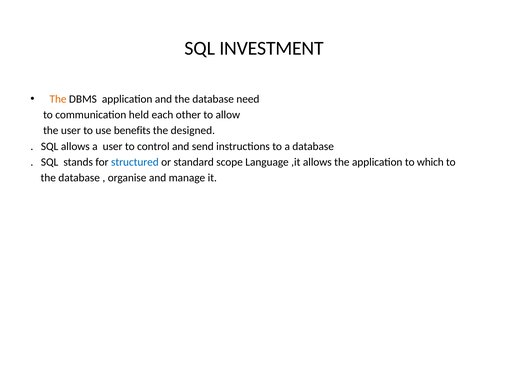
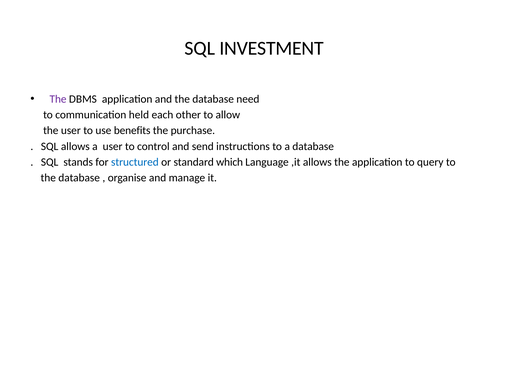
The at (58, 99) colour: orange -> purple
designed: designed -> purchase
scope: scope -> which
which: which -> query
